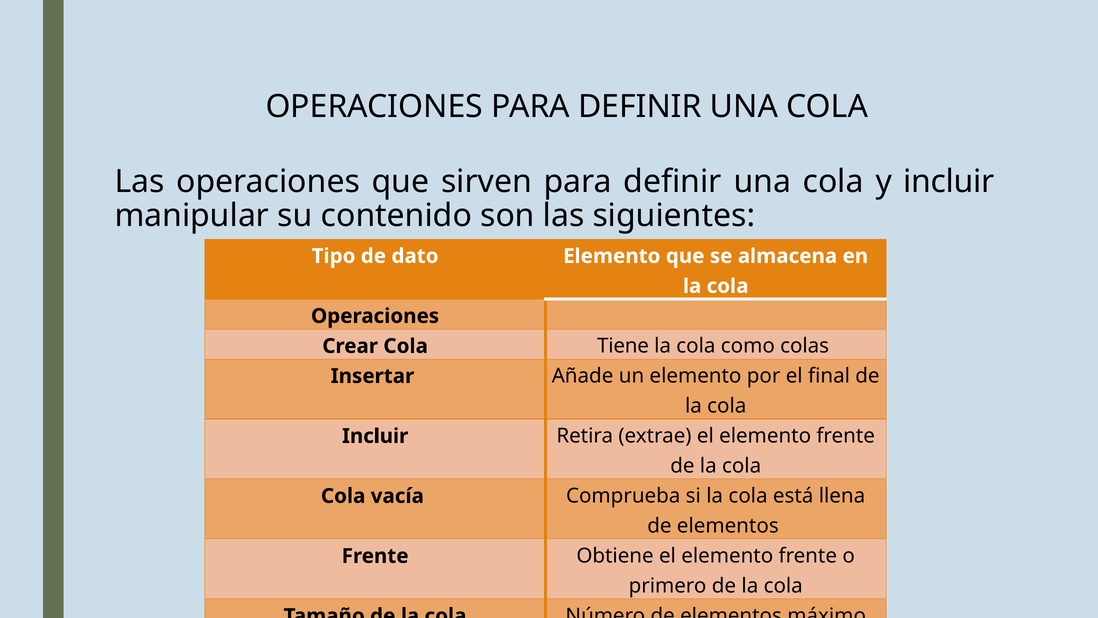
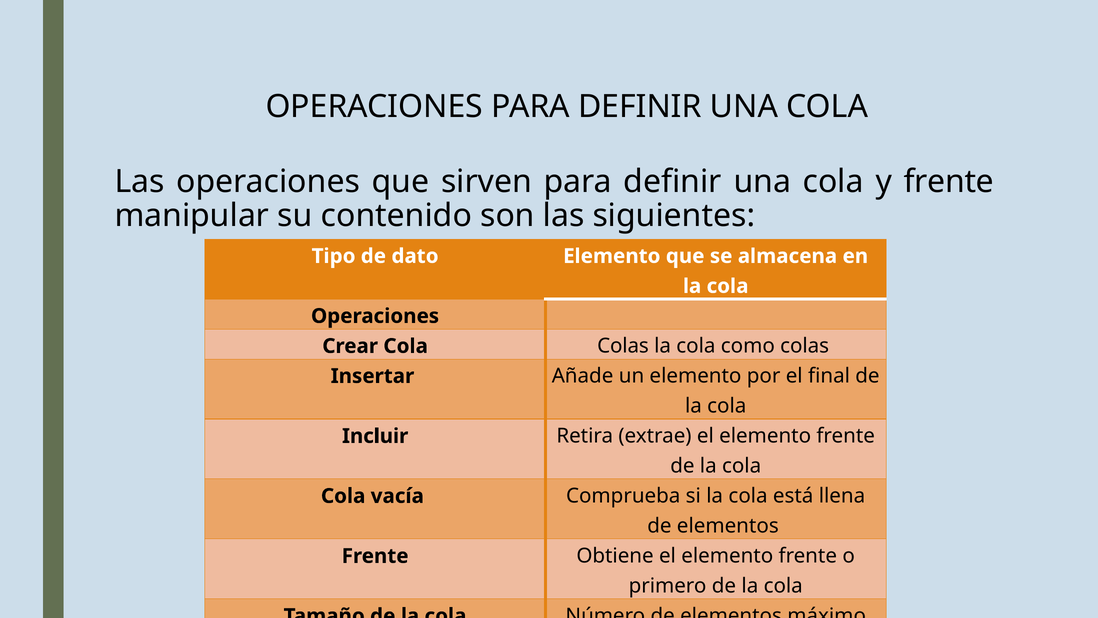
y incluir: incluir -> frente
Tiene at (623, 346): Tiene -> Colas
